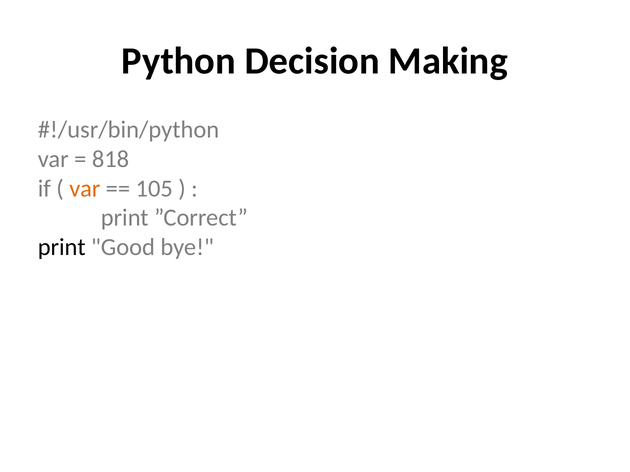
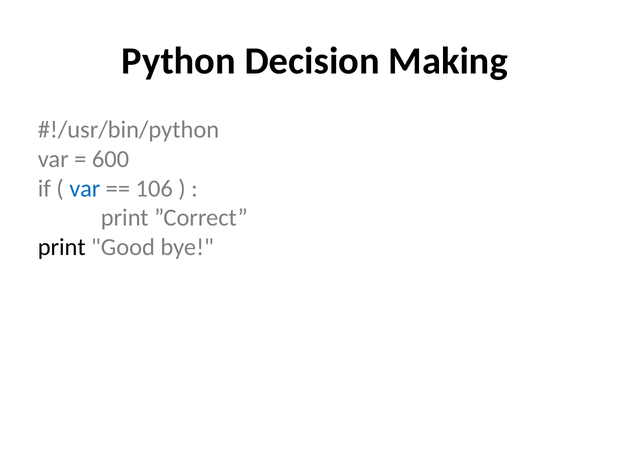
818: 818 -> 600
var at (85, 189) colour: orange -> blue
105: 105 -> 106
